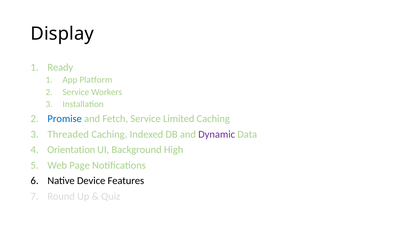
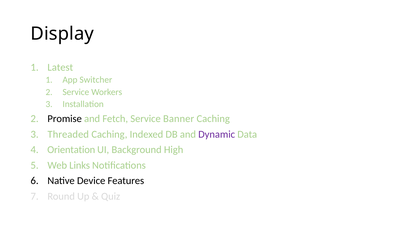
Ready: Ready -> Latest
Platform: Platform -> Switcher
Promise colour: blue -> black
Limited: Limited -> Banner
Page: Page -> Links
